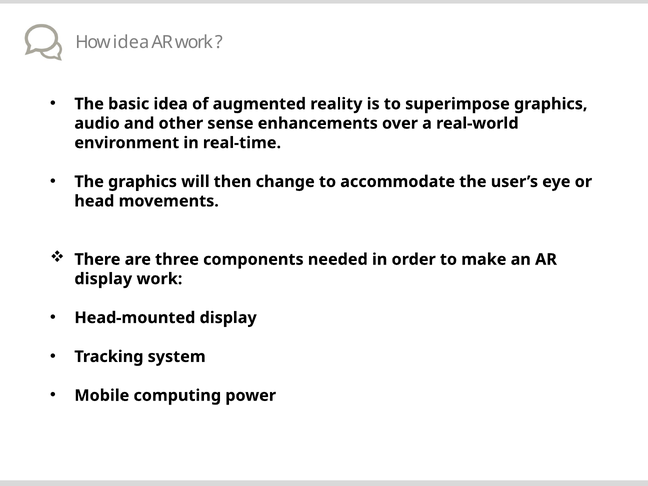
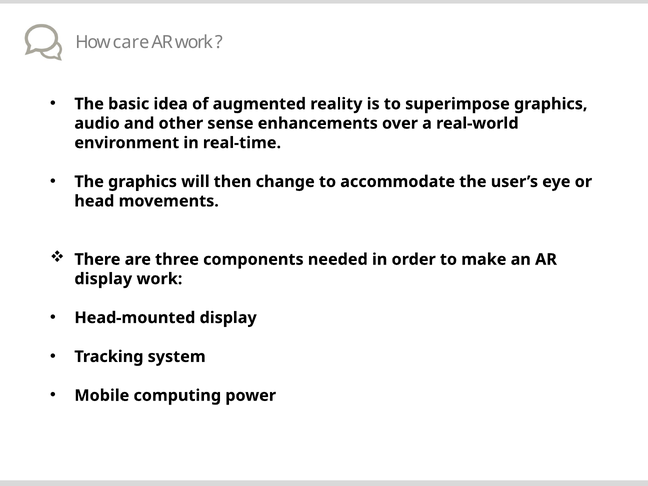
How idea: idea -> care
